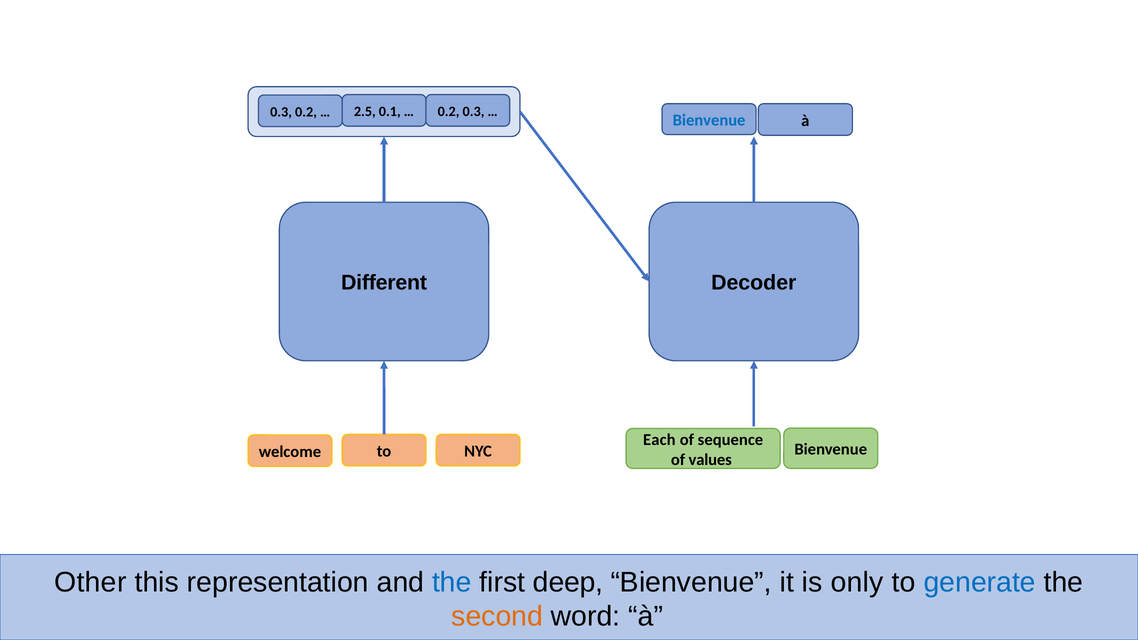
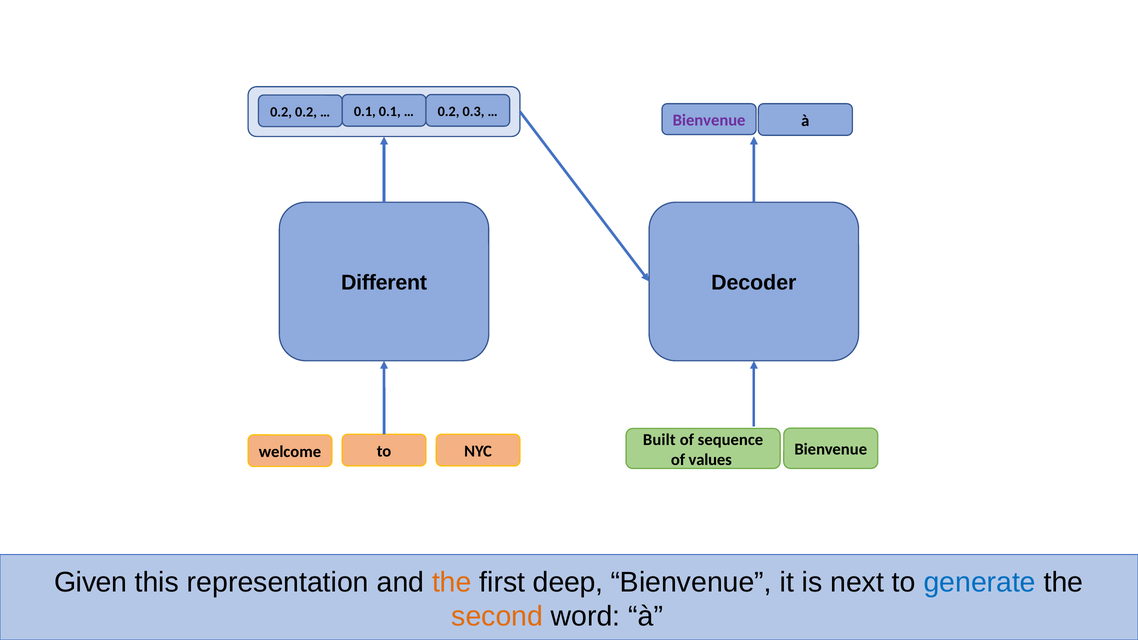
2.5 at (365, 111): 2.5 -> 0.1
0.3 at (281, 112): 0.3 -> 0.2
Bienvenue at (709, 120) colour: blue -> purple
Each: Each -> Built
Other: Other -> Given
the at (452, 582) colour: blue -> orange
only: only -> next
